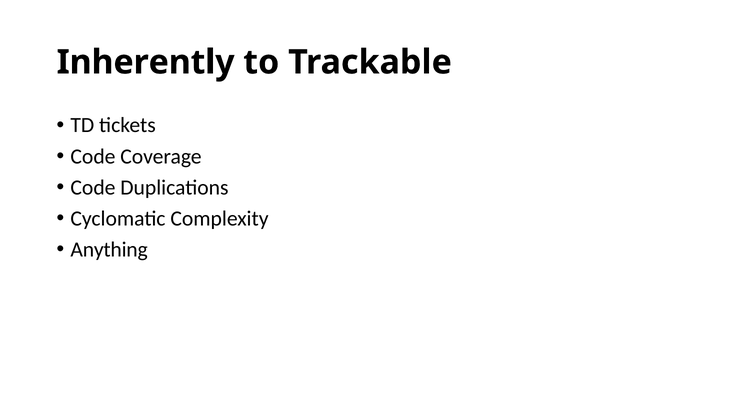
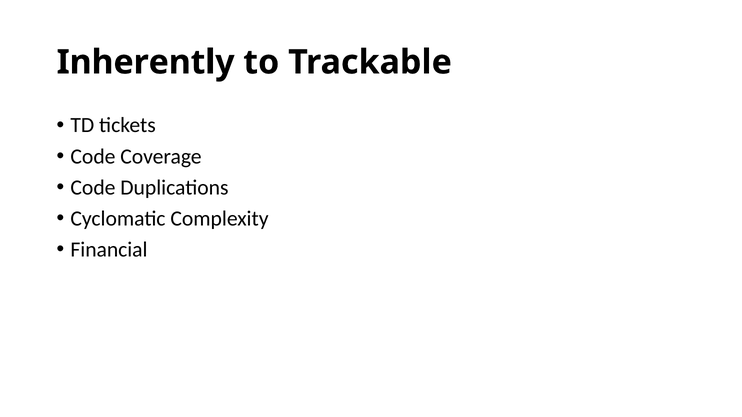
Anything: Anything -> Financial
